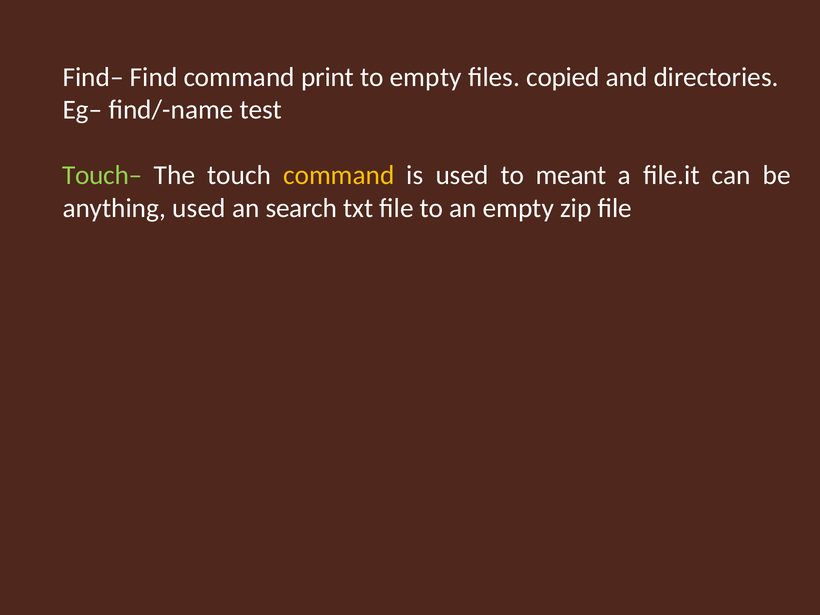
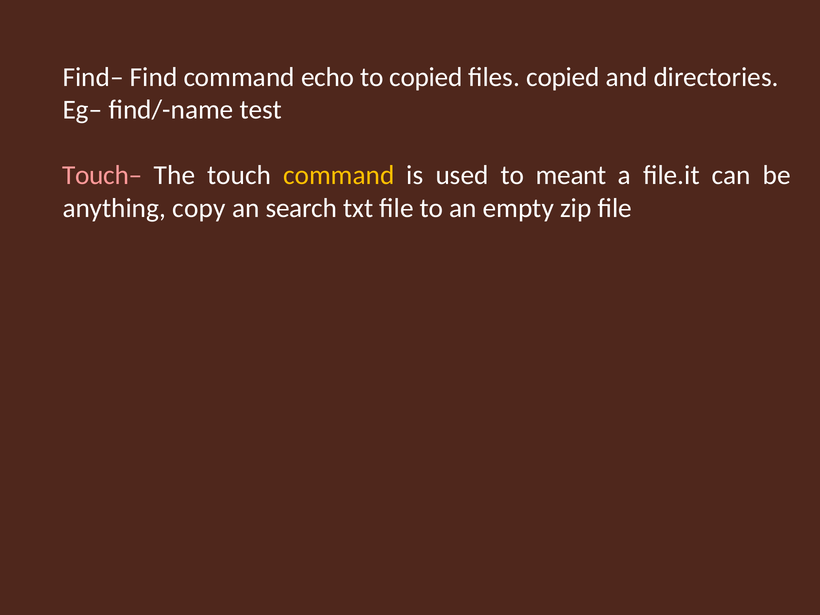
print: print -> echo
to empty: empty -> copied
Touch– colour: light green -> pink
anything used: used -> copy
